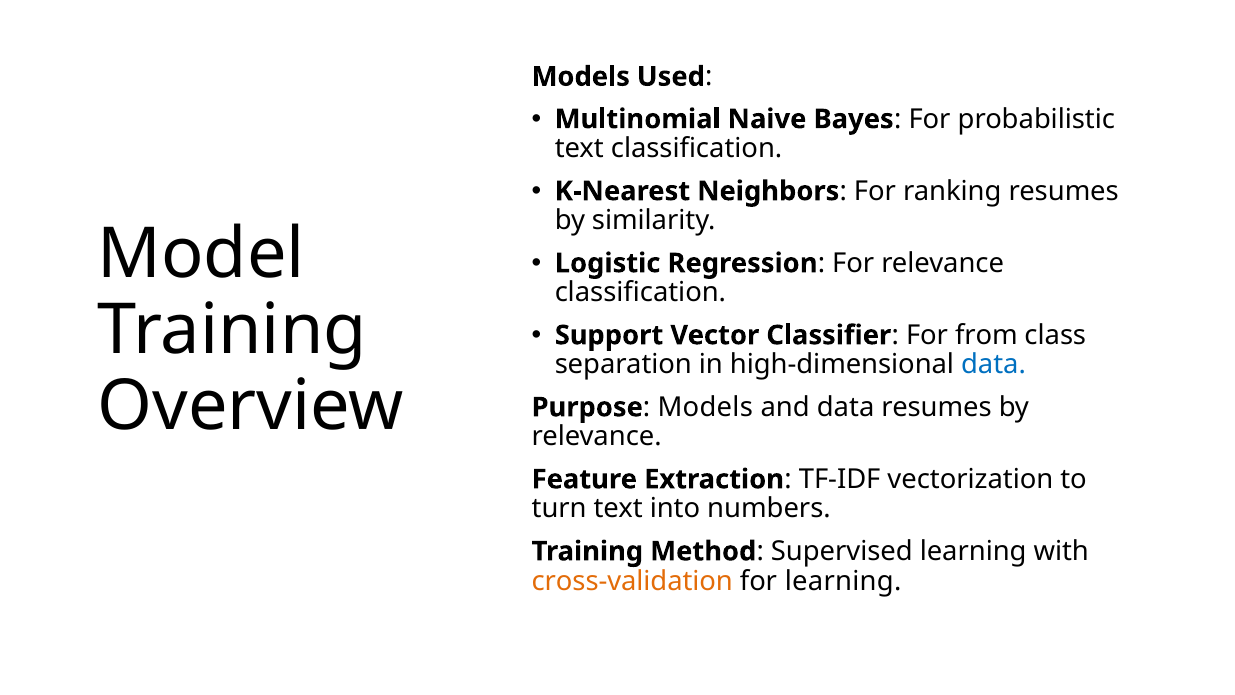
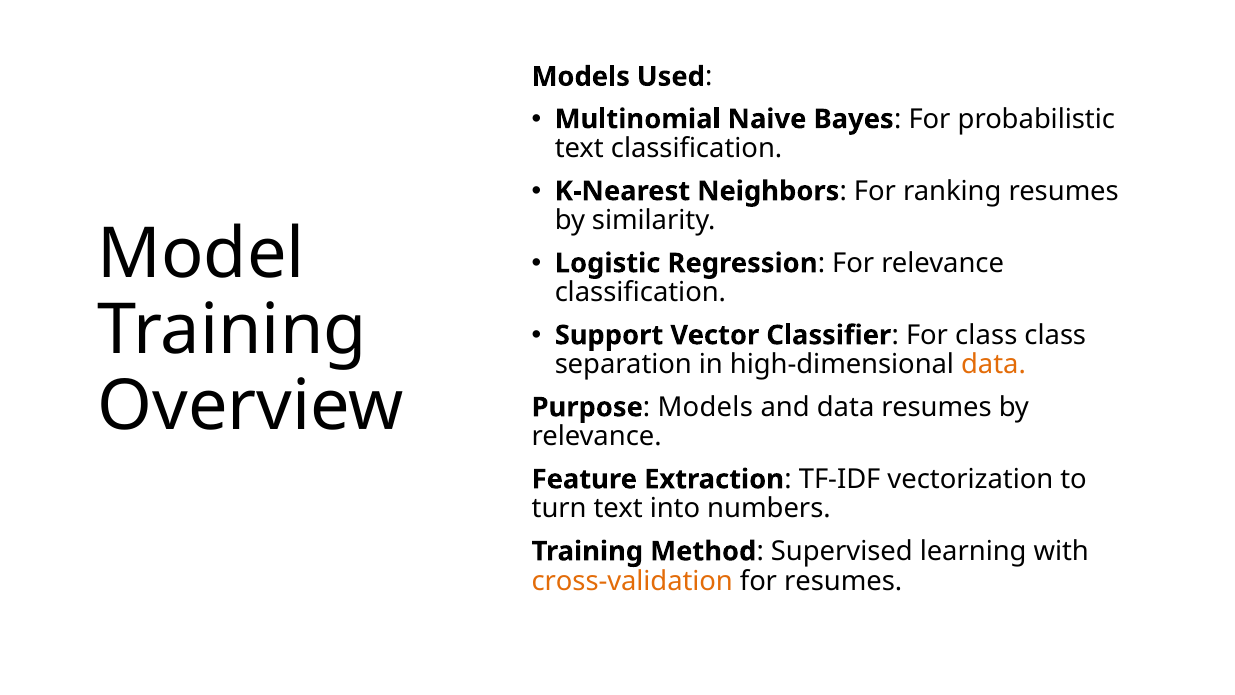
For from: from -> class
data at (993, 365) colour: blue -> orange
for learning: learning -> resumes
